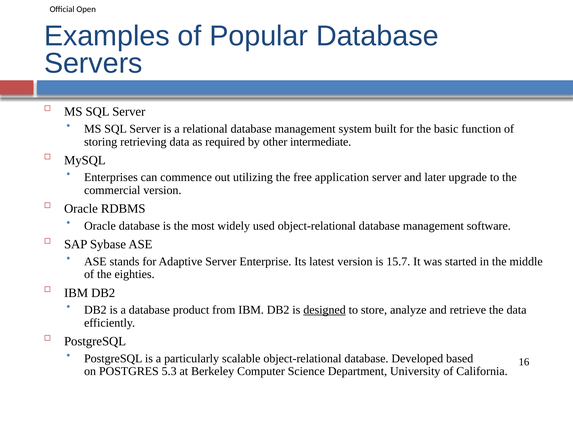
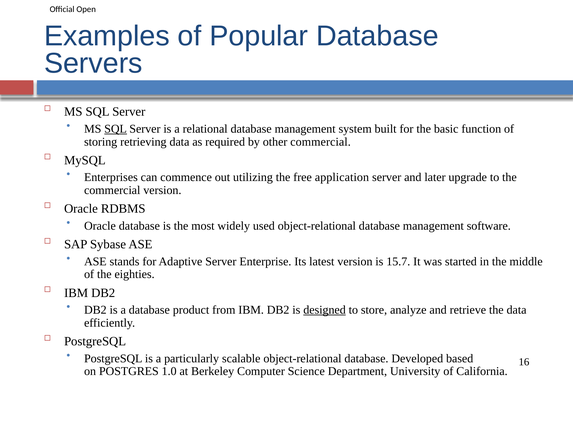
SQL at (116, 129) underline: none -> present
other intermediate: intermediate -> commercial
5.3: 5.3 -> 1.0
